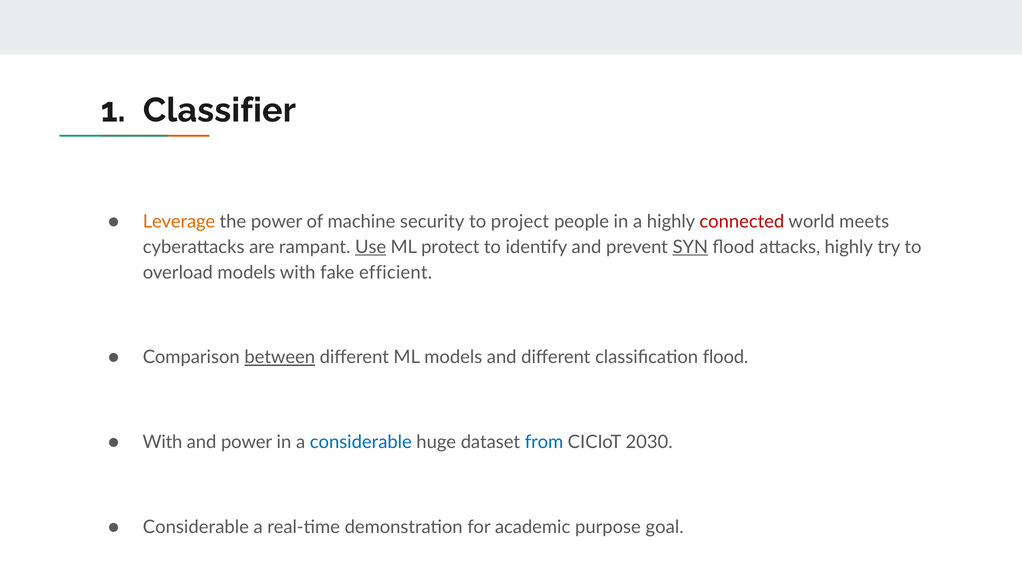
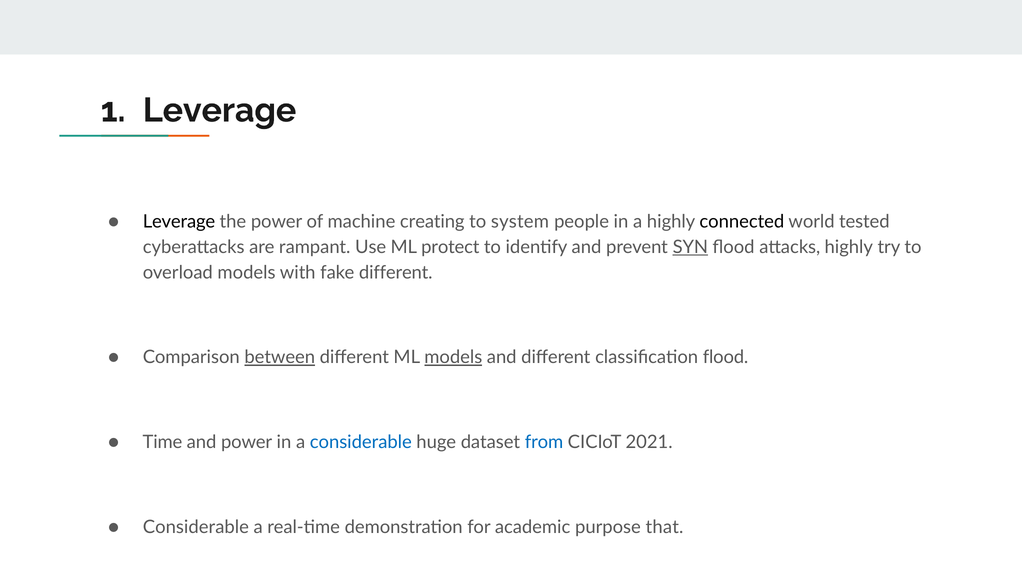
Classifier at (219, 110): Classifier -> Leverage
Leverage at (179, 222) colour: orange -> black
security: security -> creating
project: project -> system
connected colour: red -> black
meets: meets -> tested
Use underline: present -> none
fake efficient: efficient -> different
models at (453, 357) underline: none -> present
With at (162, 442): With -> Time
2030: 2030 -> 2021
goal: goal -> that
